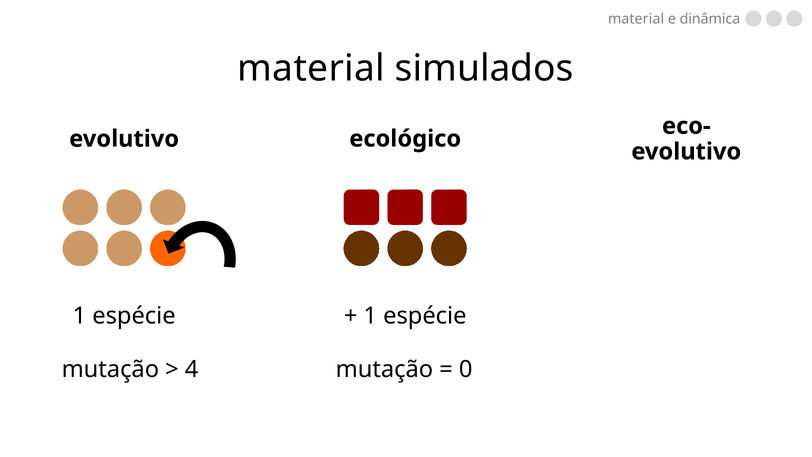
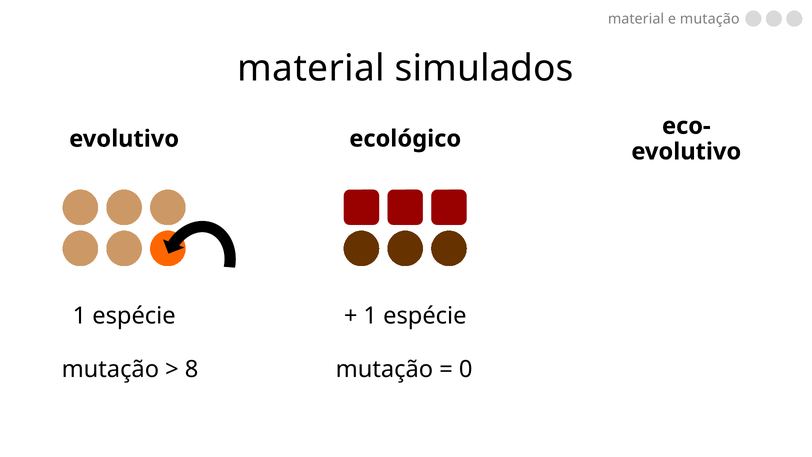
e dinâmica: dinâmica -> mutação
4: 4 -> 8
